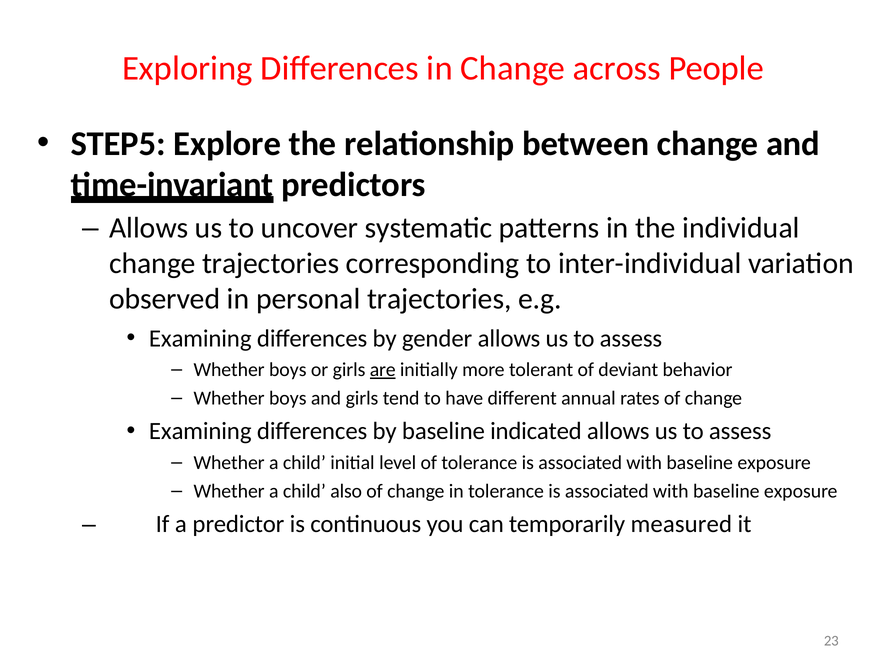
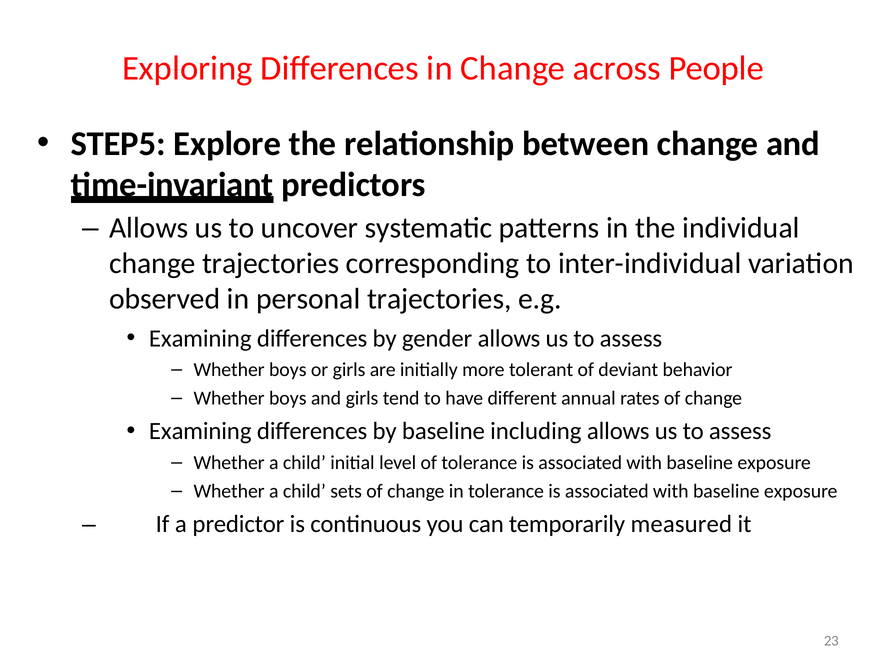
are underline: present -> none
indicated: indicated -> including
also: also -> sets
